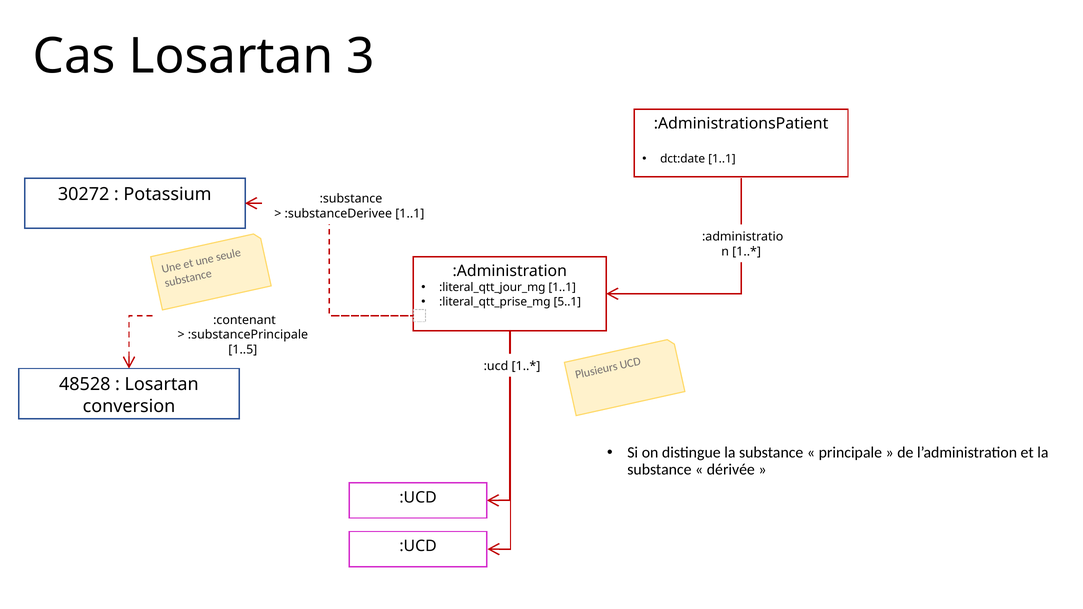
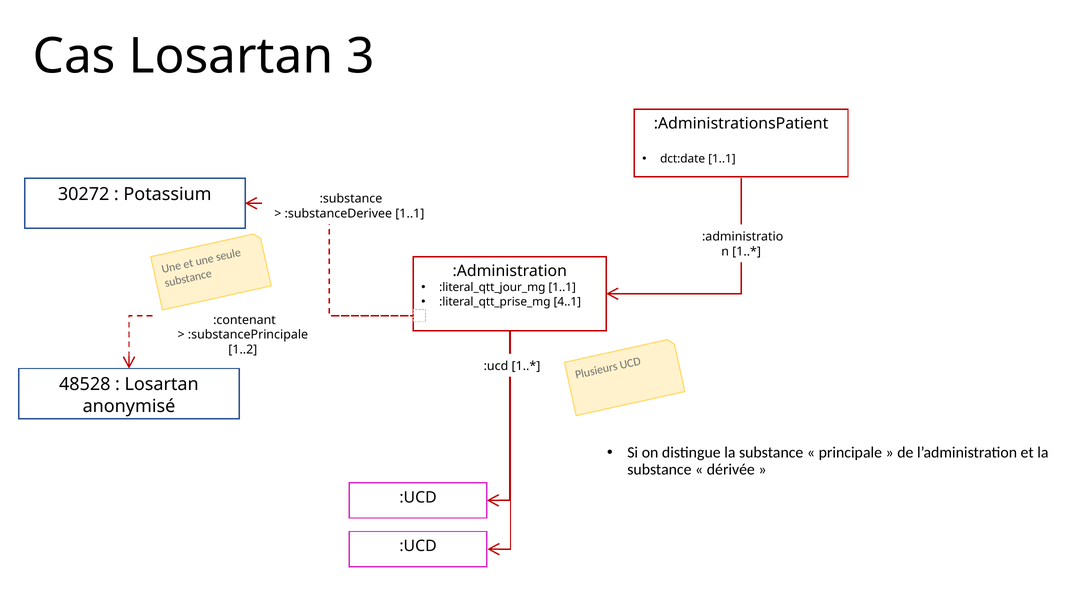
5..1: 5..1 -> 4..1
1..5: 1..5 -> 1..2
conversion: conversion -> anonymisé
